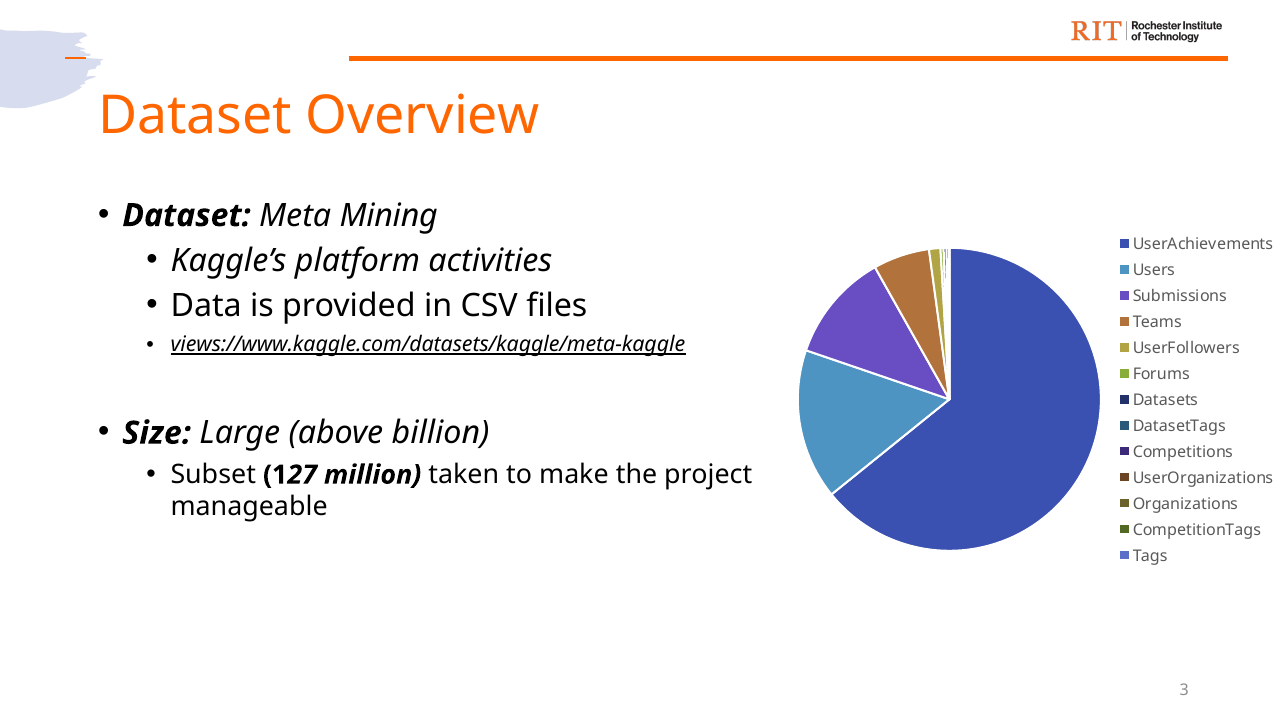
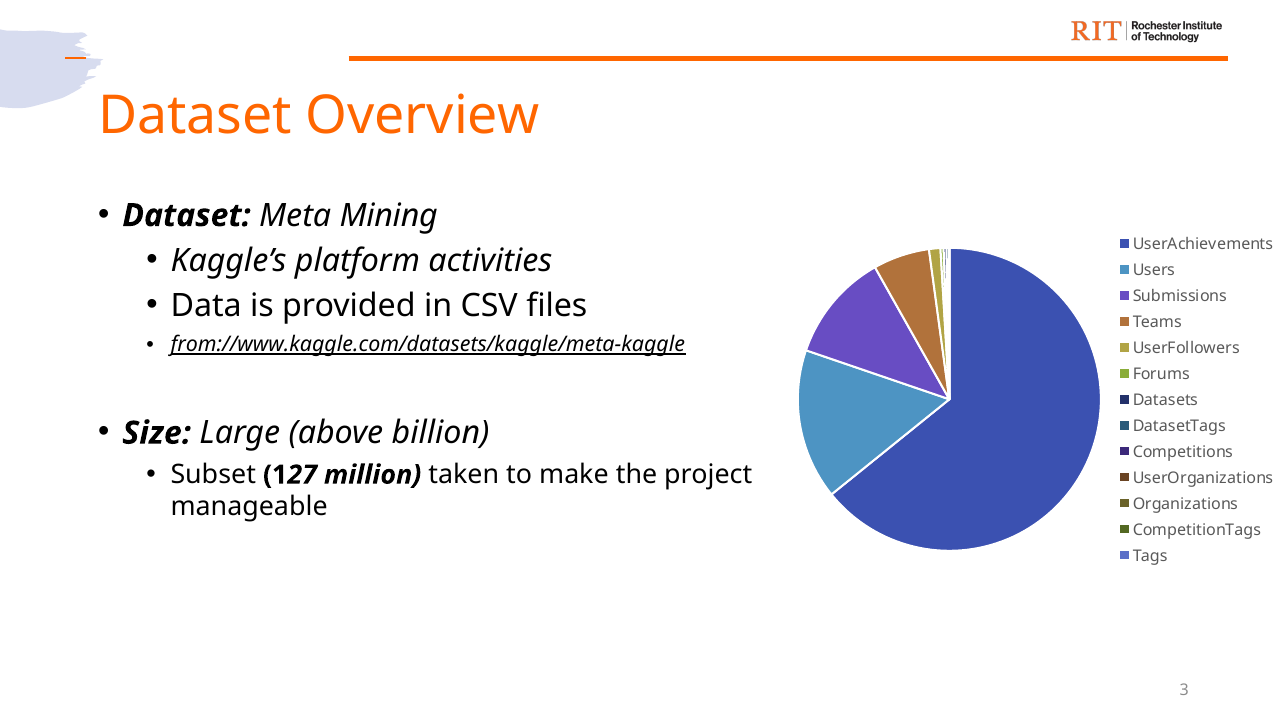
views://www.kaggle.com/datasets/kaggle/meta-kaggle: views://www.kaggle.com/datasets/kaggle/meta-kaggle -> from://www.kaggle.com/datasets/kaggle/meta-kaggle
